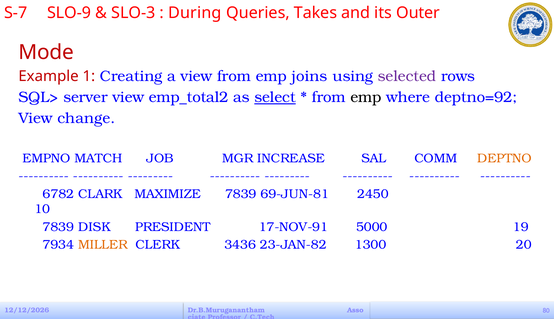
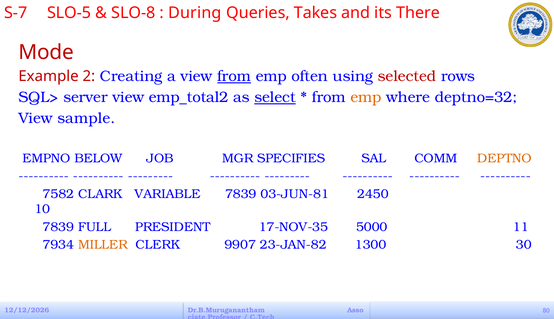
SLO-9: SLO-9 -> SLO-5
SLO-3: SLO-3 -> SLO-8
Outer: Outer -> There
1: 1 -> 2
from at (234, 76) underline: none -> present
joins: joins -> often
selected colour: purple -> red
emp at (366, 97) colour: black -> orange
deptno=92: deptno=92 -> deptno=32
change: change -> sample
MATCH: MATCH -> BELOW
INCREASE: INCREASE -> SPECIFIES
6782: 6782 -> 7582
MAXIMIZE: MAXIMIZE -> VARIABLE
69-JUN-81: 69-JUN-81 -> 03-JUN-81
DISK: DISK -> FULL
17-NOV-91: 17-NOV-91 -> 17-NOV-35
19: 19 -> 11
3436: 3436 -> 9907
20: 20 -> 30
